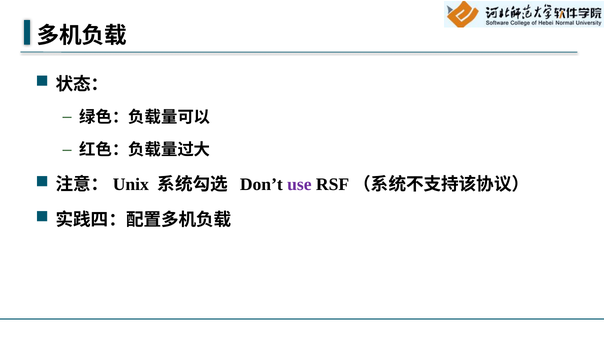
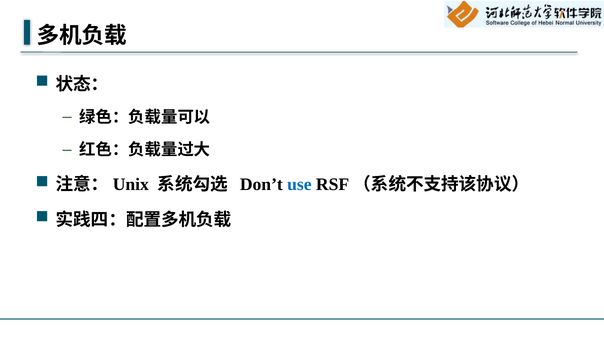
use colour: purple -> blue
